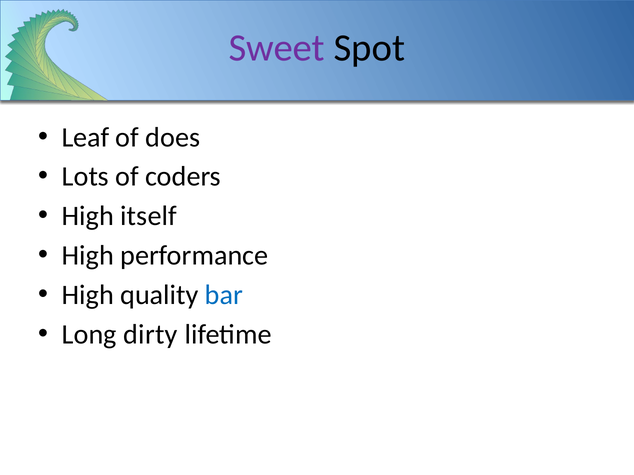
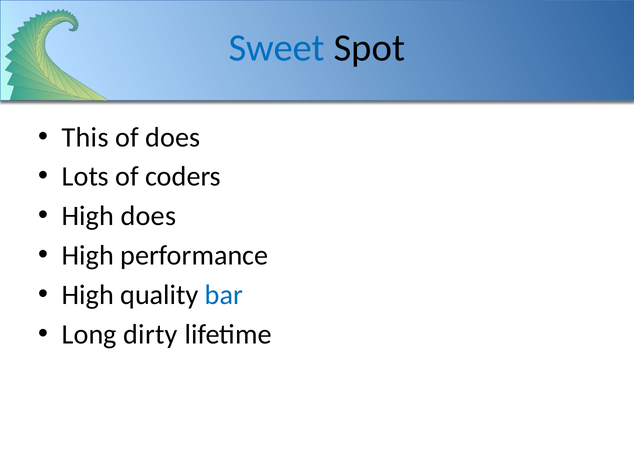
Sweet colour: purple -> blue
Leaf: Leaf -> This
High itself: itself -> does
